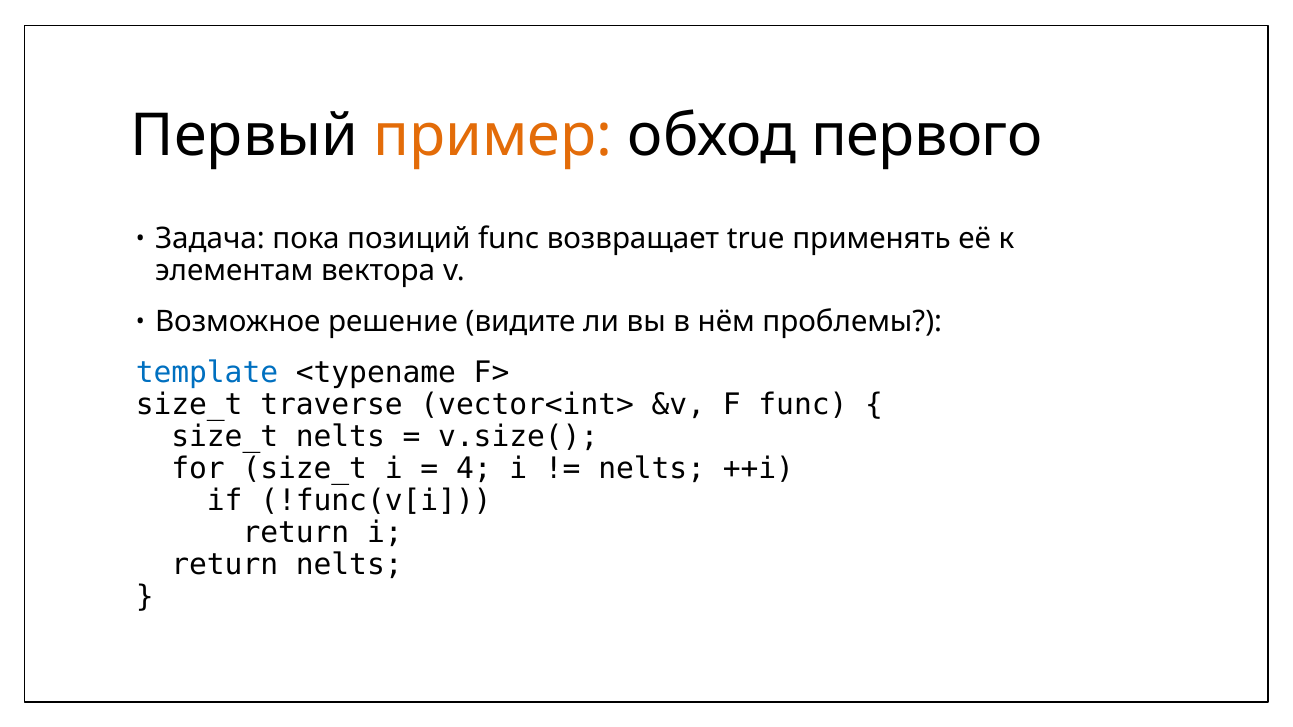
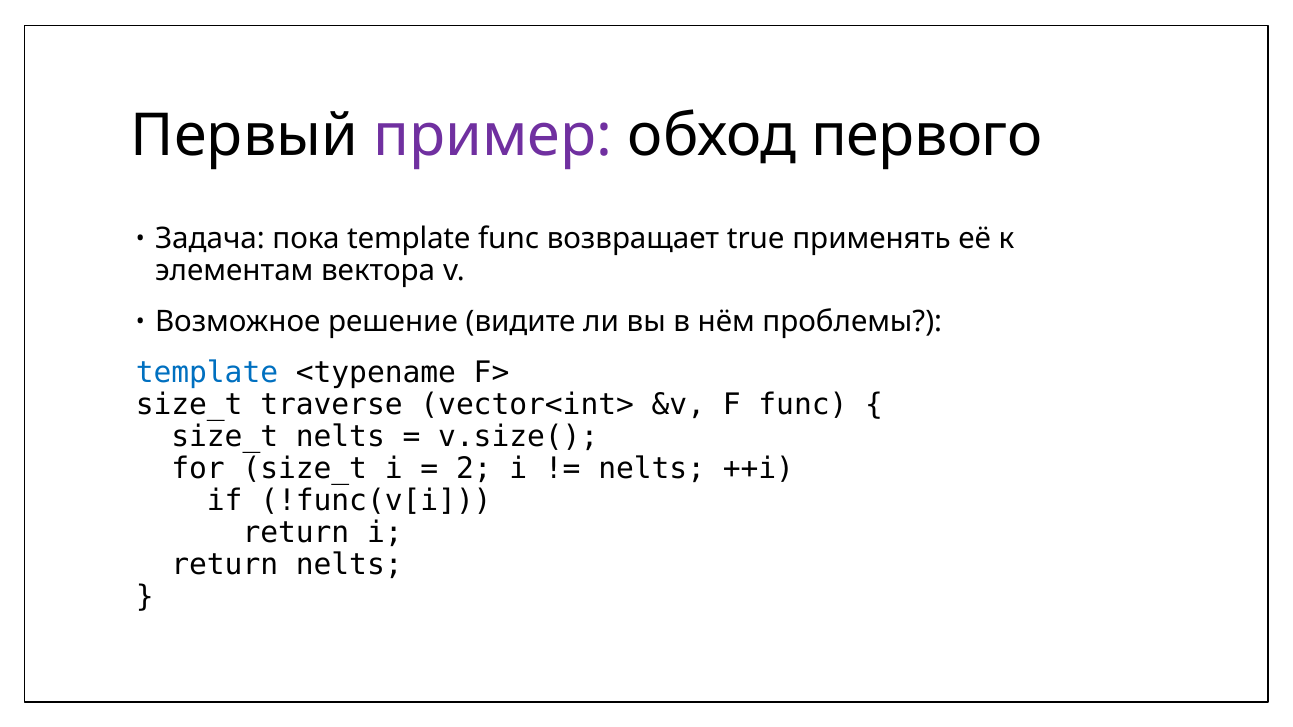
пример colour: orange -> purple
пока позиций: позиций -> template
4: 4 -> 2
